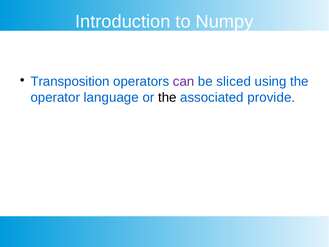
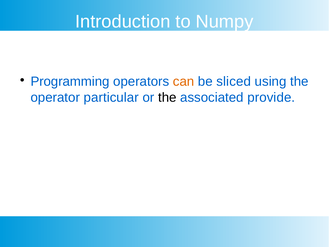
Transposition: Transposition -> Programming
can colour: purple -> orange
language: language -> particular
